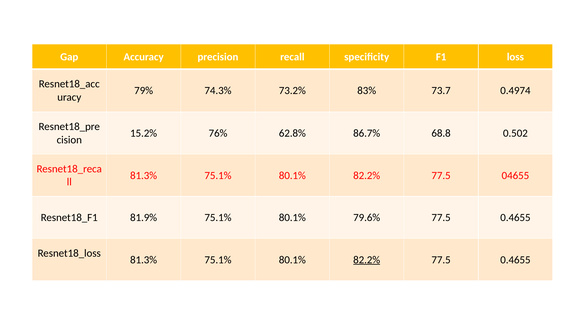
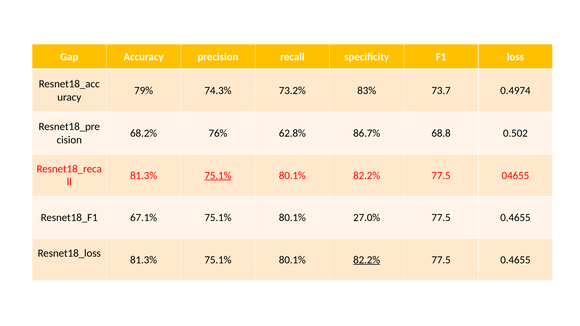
15.2%: 15.2% -> 68.2%
75.1% at (218, 176) underline: none -> present
81.9%: 81.9% -> 67.1%
79.6%: 79.6% -> 27.0%
